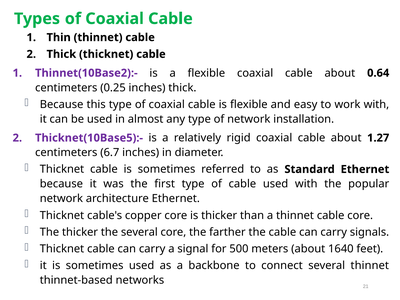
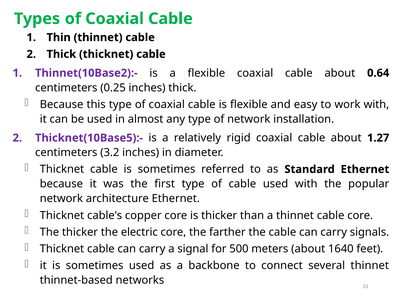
6.7: 6.7 -> 3.2
the several: several -> electric
